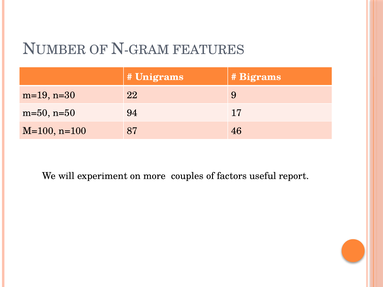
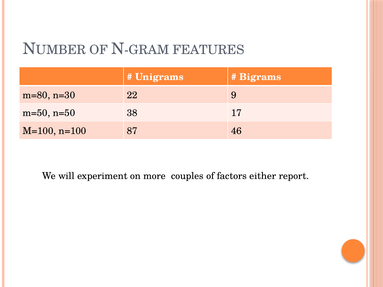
m=19: m=19 -> m=80
94: 94 -> 38
useful: useful -> either
